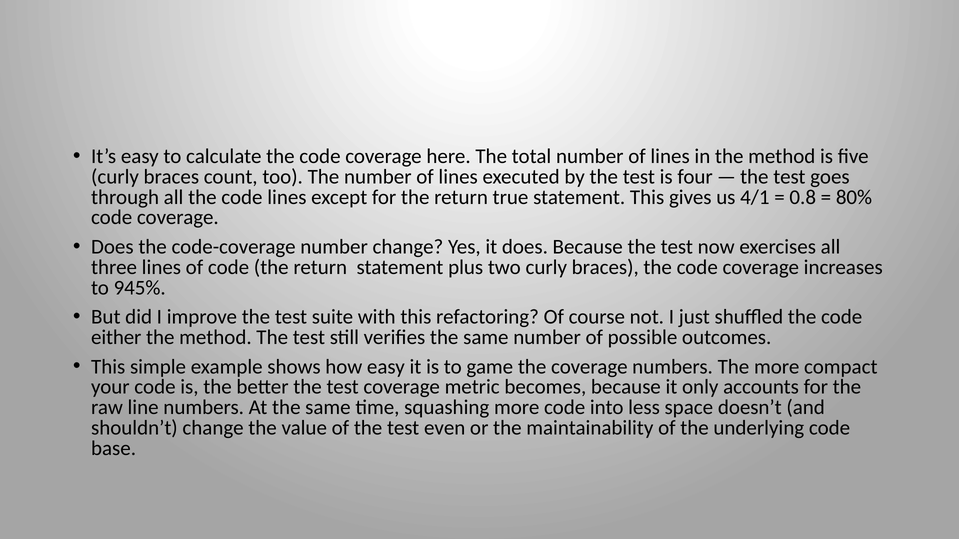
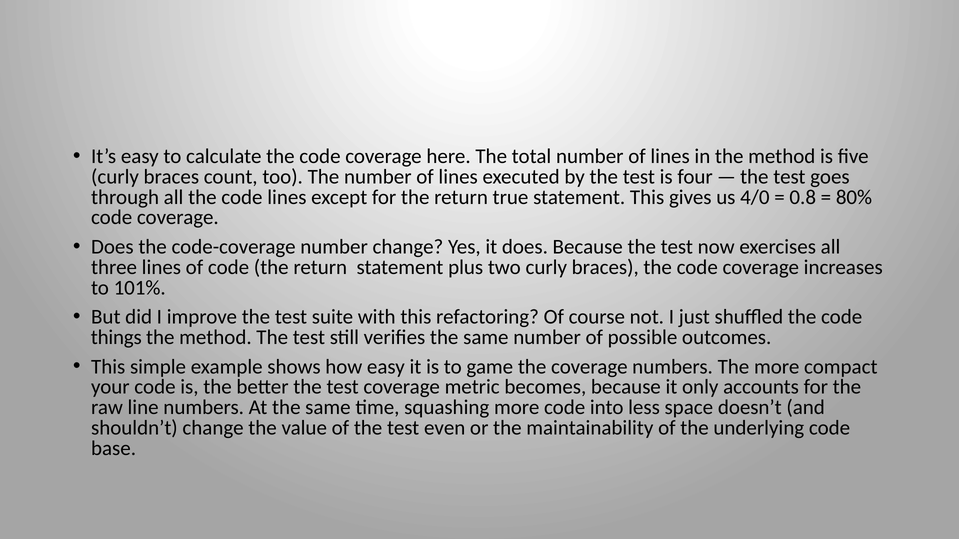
4/1: 4/1 -> 4/0
945%: 945% -> 101%
either: either -> things
